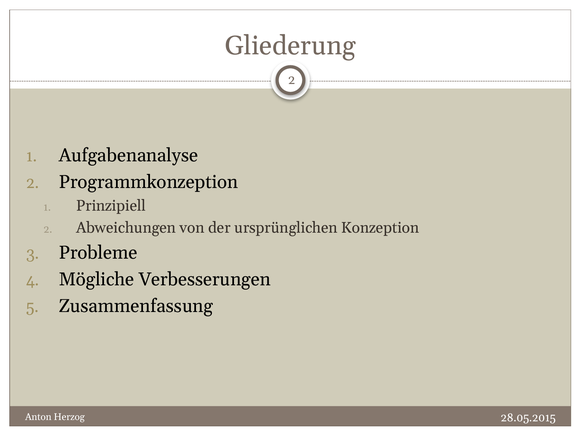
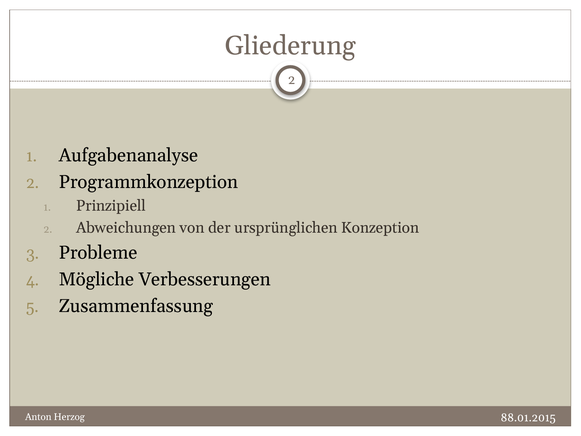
28.05.2015: 28.05.2015 -> 88.01.2015
